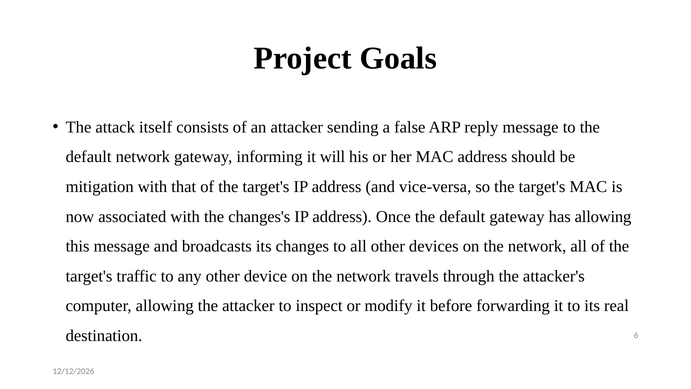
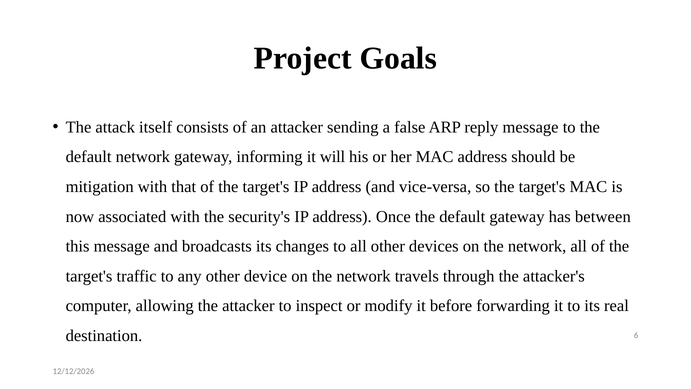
changes's: changes's -> security's
has allowing: allowing -> between
